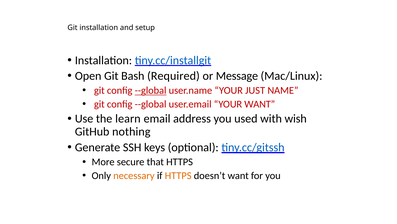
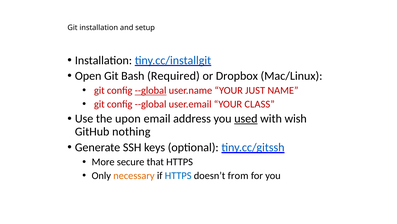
Message: Message -> Dropbox
YOUR WANT: WANT -> CLASS
learn: learn -> upon
used underline: none -> present
HTTPS at (178, 175) colour: orange -> blue
doesn’t want: want -> from
